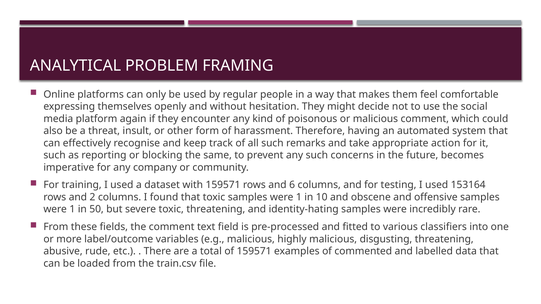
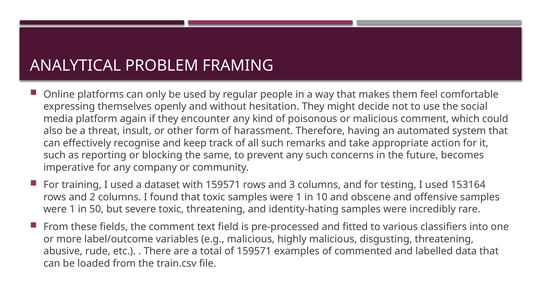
6: 6 -> 3
